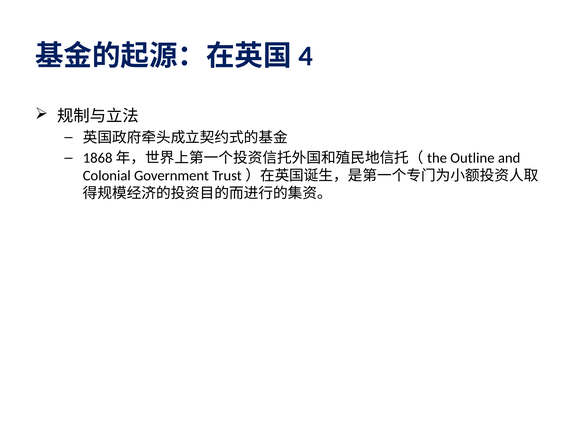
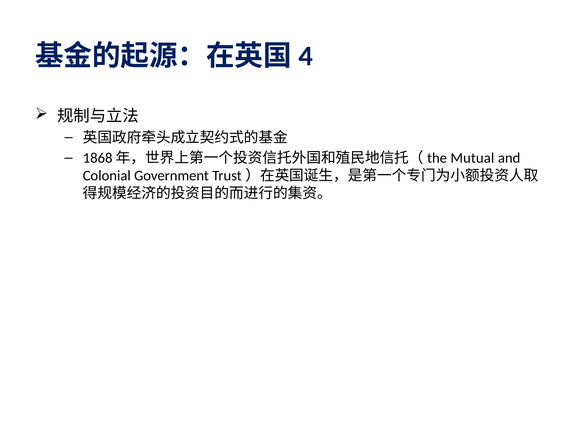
Outline: Outline -> Mutual
